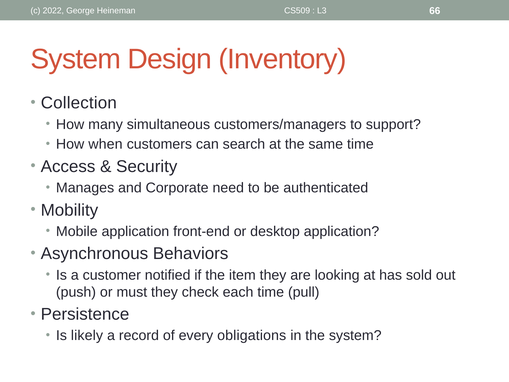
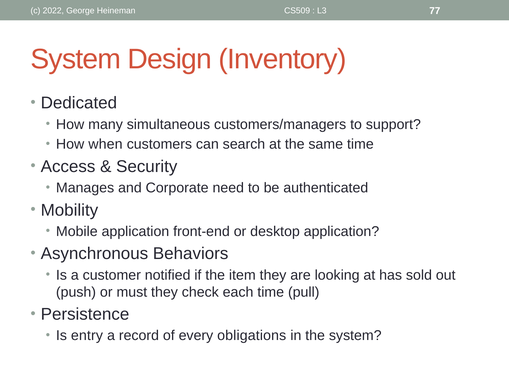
66: 66 -> 77
Collection: Collection -> Dedicated
likely: likely -> entry
